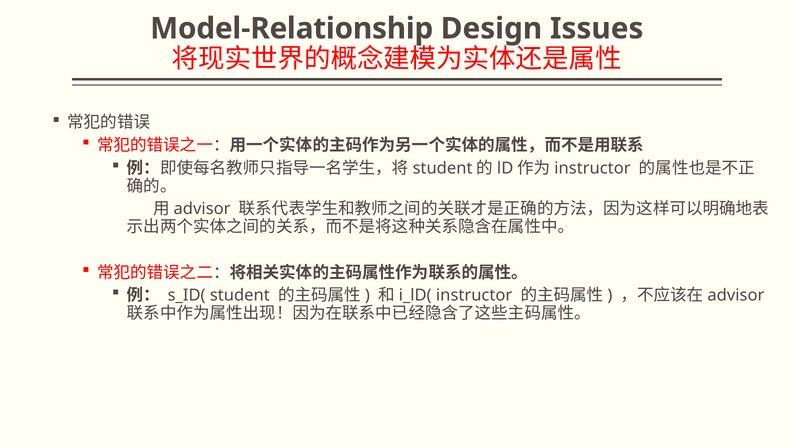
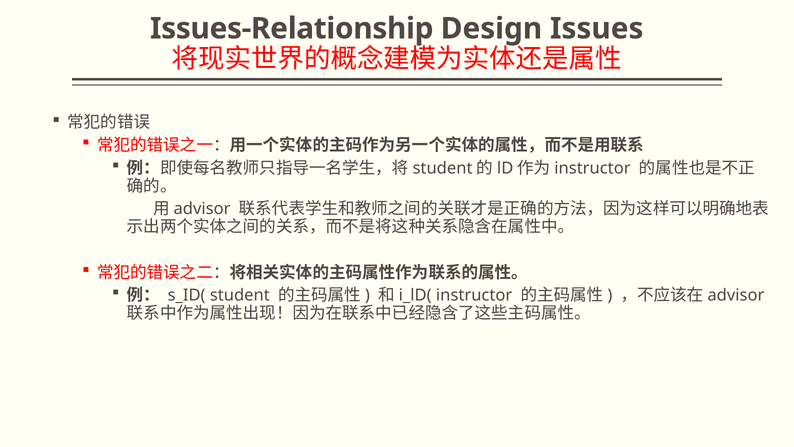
Model-Relationship: Model-Relationship -> Issues-Relationship
